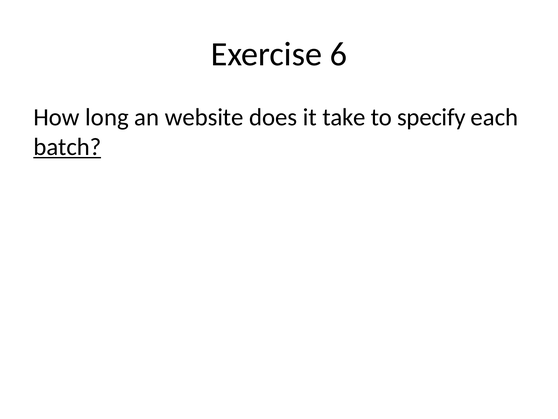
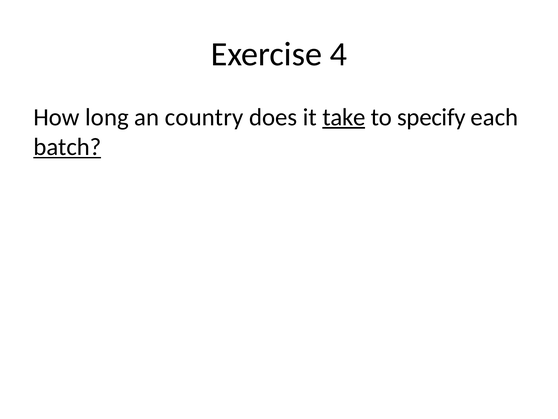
6: 6 -> 4
website: website -> country
take underline: none -> present
